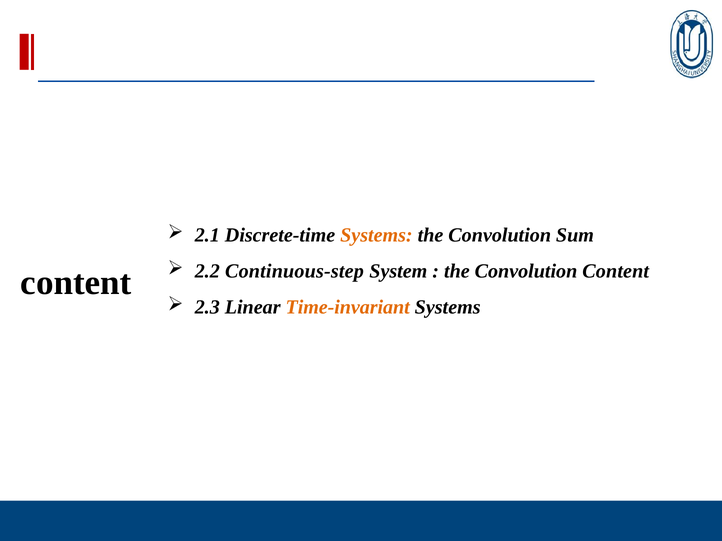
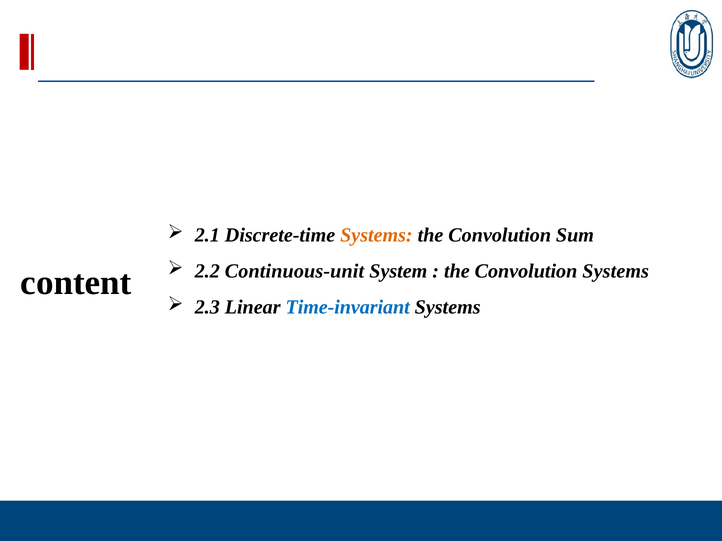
Continuous-step: Continuous-step -> Continuous-unit
Convolution Content: Content -> Systems
Time-invariant colour: orange -> blue
